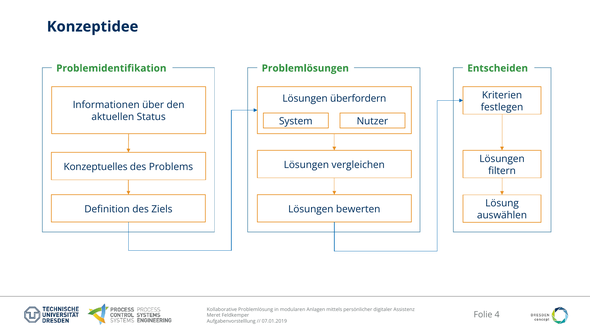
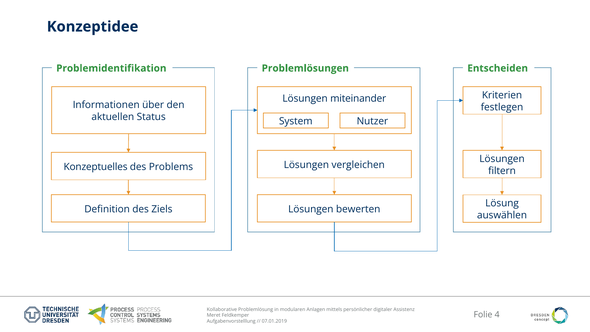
überfordern: überfordern -> miteinander
